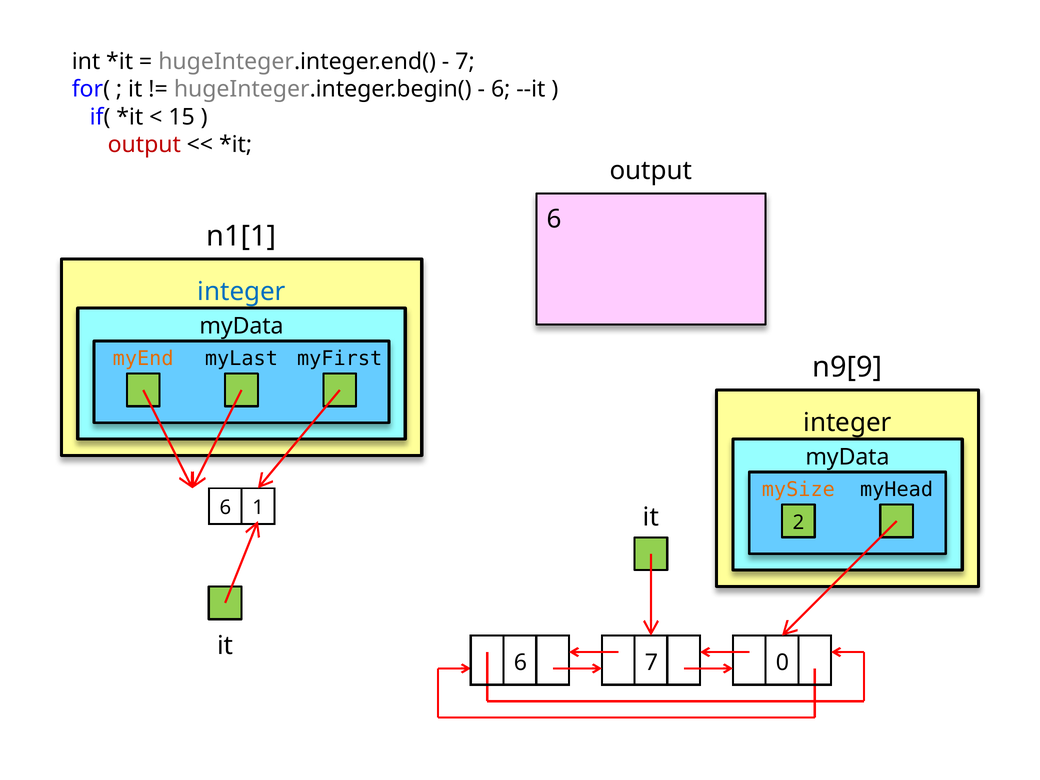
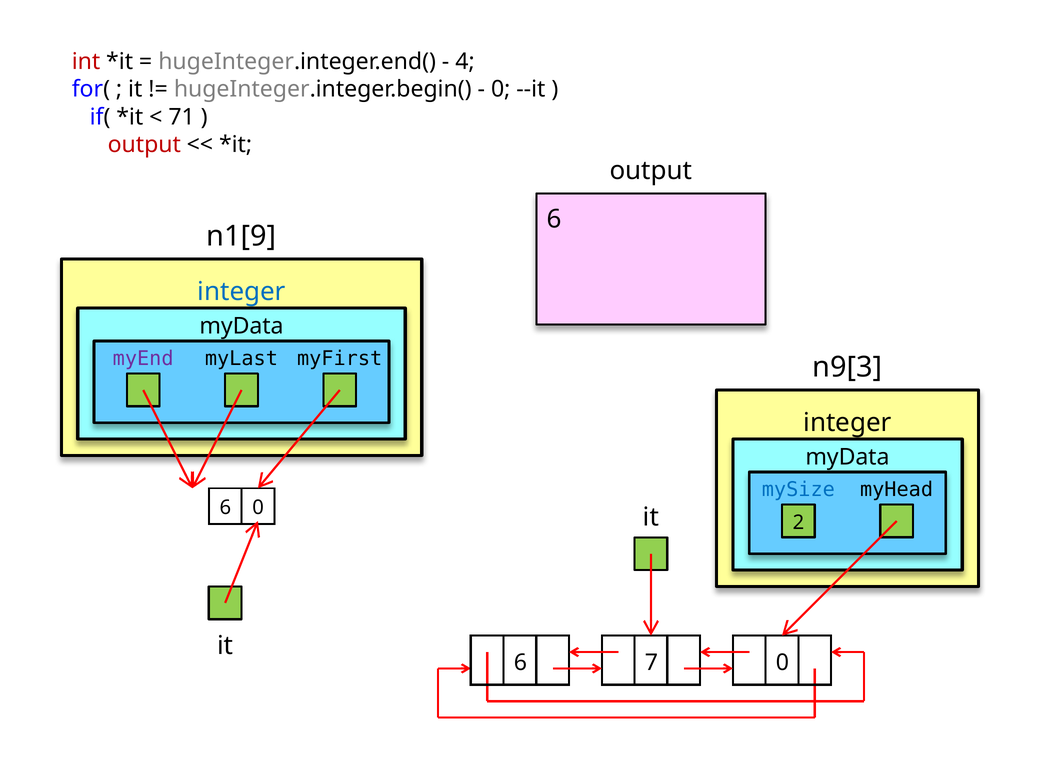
int colour: black -> red
7 at (465, 62): 7 -> 4
6 at (501, 89): 6 -> 0
15: 15 -> 71
n1[1: n1[1 -> n1[9
myEnd colour: orange -> purple
n9[9: n9[9 -> n9[3
mySize colour: orange -> blue
6 1: 1 -> 0
